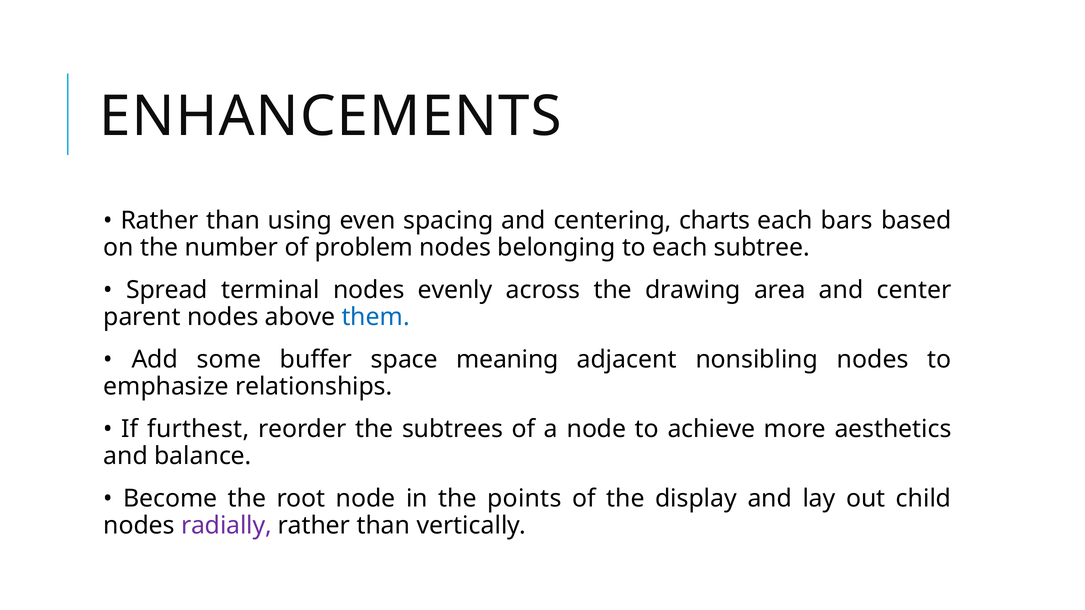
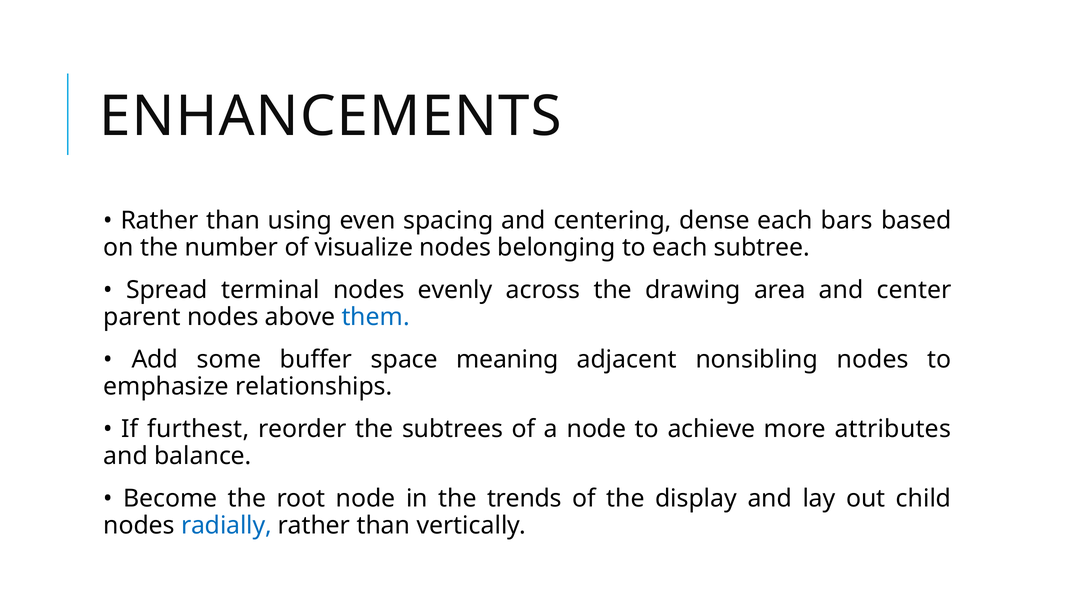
charts: charts -> dense
problem: problem -> visualize
aesthetics: aesthetics -> attributes
points: points -> trends
radially colour: purple -> blue
